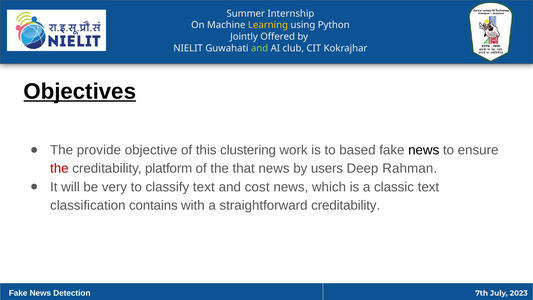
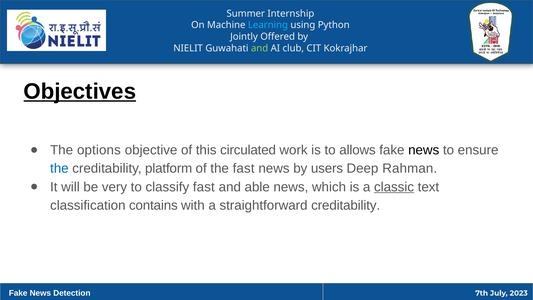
Learning colour: yellow -> light blue
provide: provide -> options
clustering: clustering -> circulated
based: based -> allows
the at (59, 168) colour: red -> blue
the that: that -> fast
classify text: text -> fast
cost: cost -> able
classic underline: none -> present
